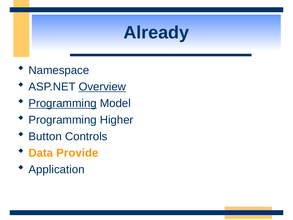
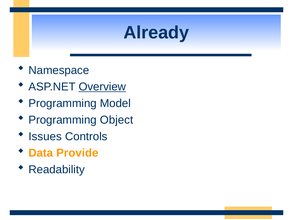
Programming at (63, 103) underline: present -> none
Higher: Higher -> Object
Button: Button -> Issues
Application: Application -> Readability
